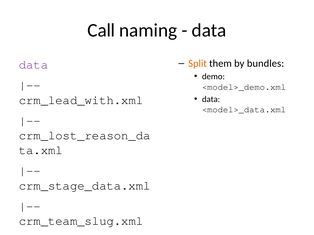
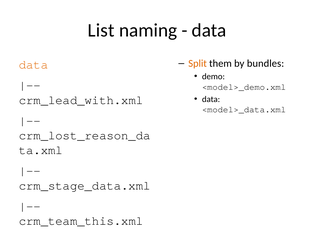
Call: Call -> List
data at (33, 65) colour: purple -> orange
crm_team_slug.xml: crm_team_slug.xml -> crm_team_this.xml
